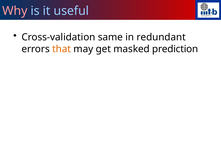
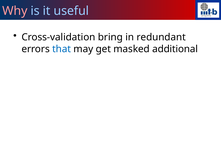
same: same -> bring
that colour: orange -> blue
prediction: prediction -> additional
